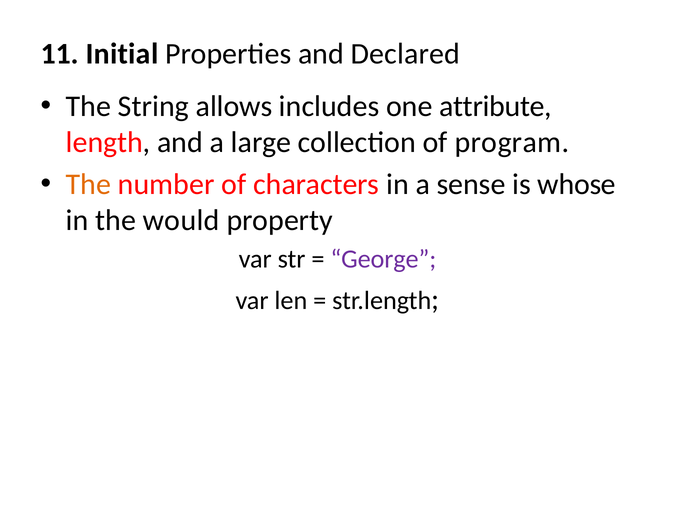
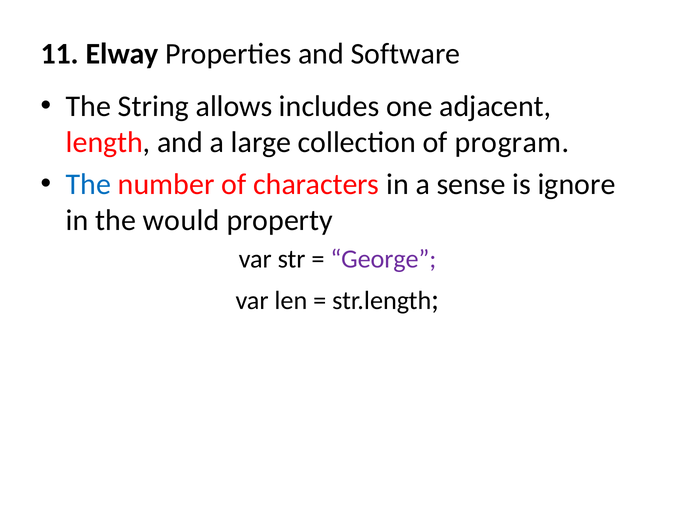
Initial: Initial -> Elway
Declared: Declared -> Software
attribute: attribute -> adjacent
The at (88, 185) colour: orange -> blue
whose: whose -> ignore
